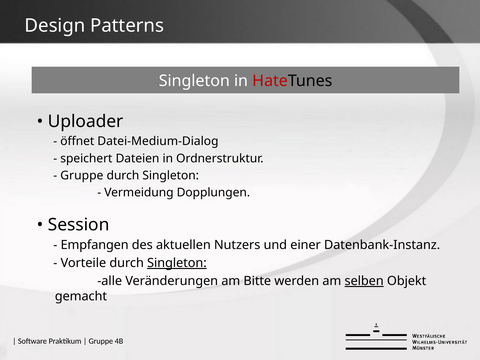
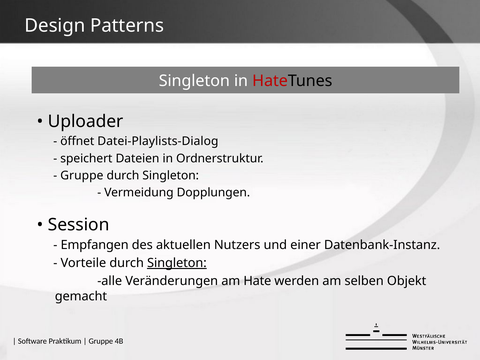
Datei-Medium-Dialog: Datei-Medium-Dialog -> Datei-Playlists-Dialog
Bitte: Bitte -> Hate
selben underline: present -> none
